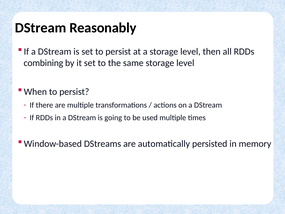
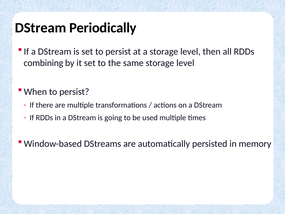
Reasonably: Reasonably -> Periodically
